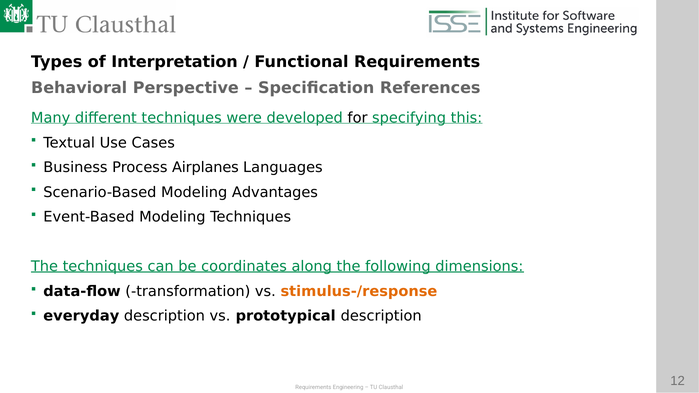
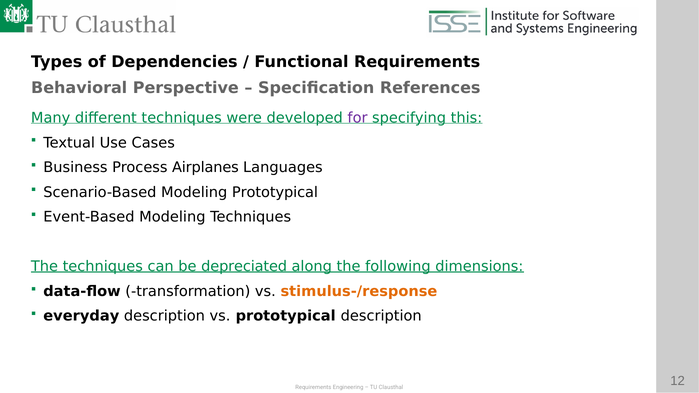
Interpretation: Interpretation -> Dependencies
for colour: black -> purple
Modeling Advantages: Advantages -> Prototypical
coordinates: coordinates -> depreciated
